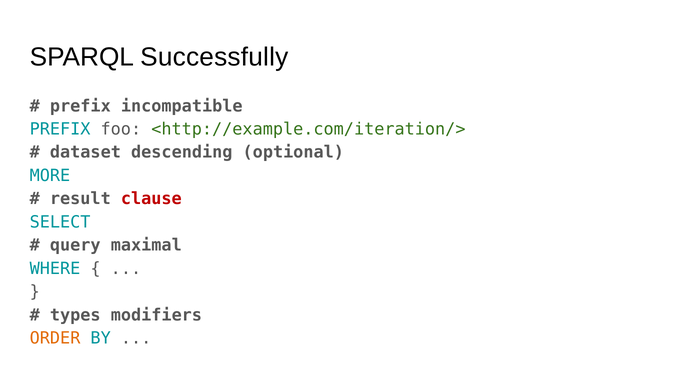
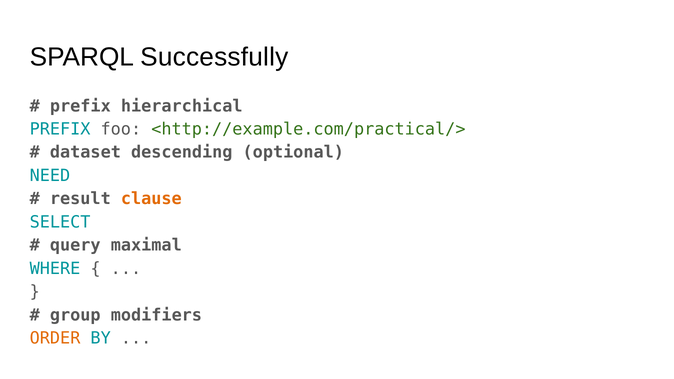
incompatible: incompatible -> hierarchical
<http://example.com/iteration/>: <http://example.com/iteration/> -> <http://example.com/practical/>
MORE: MORE -> NEED
clause colour: red -> orange
types: types -> group
